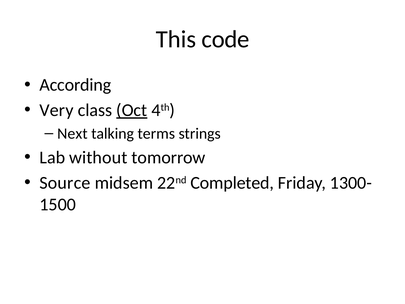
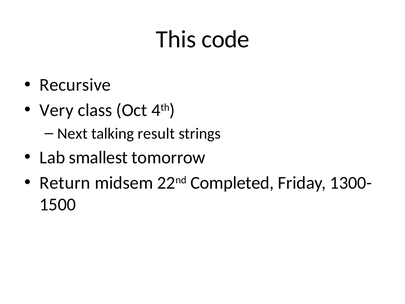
According: According -> Recursive
Oct underline: present -> none
terms: terms -> result
without: without -> smallest
Source: Source -> Return
